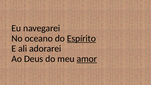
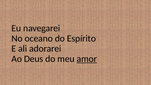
Espírito underline: present -> none
